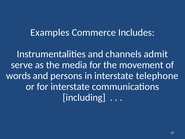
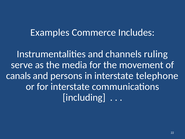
admit: admit -> ruling
words: words -> canals
